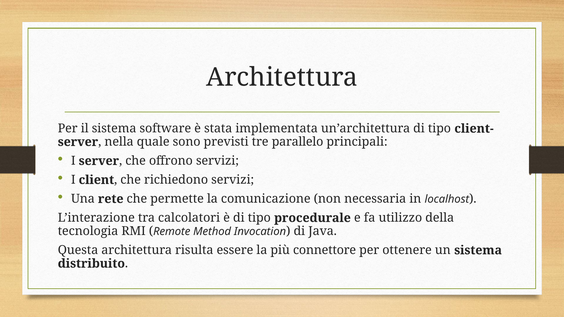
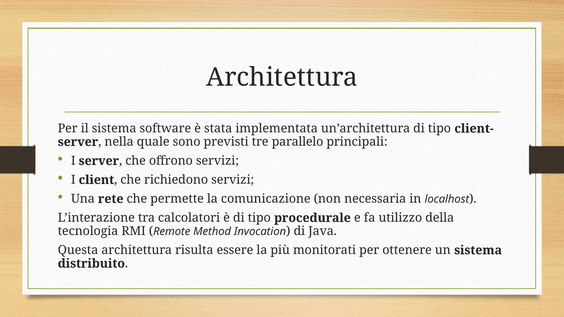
connettore: connettore -> monitorati
